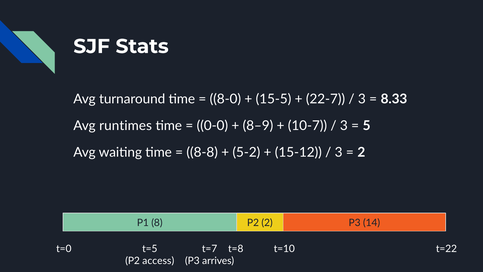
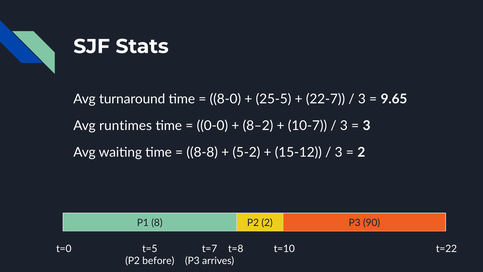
15-5: 15-5 -> 25-5
8.33: 8.33 -> 9.65
8–9: 8–9 -> 8–2
5 at (367, 126): 5 -> 3
14: 14 -> 90
access: access -> before
